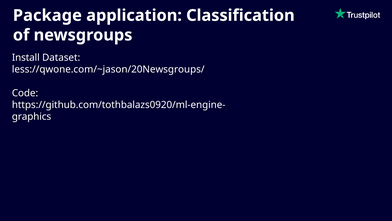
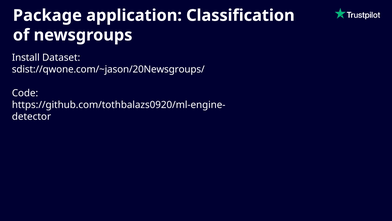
less://qwone.com/~jason/20Newsgroups/: less://qwone.com/~jason/20Newsgroups/ -> sdist://qwone.com/~jason/20Newsgroups/
graphics: graphics -> detector
